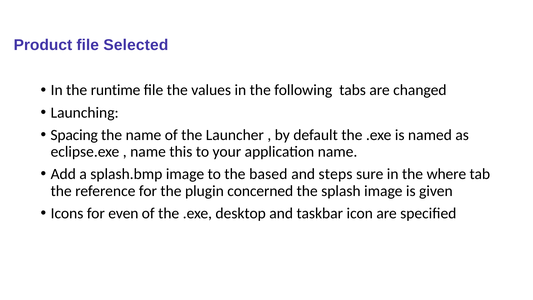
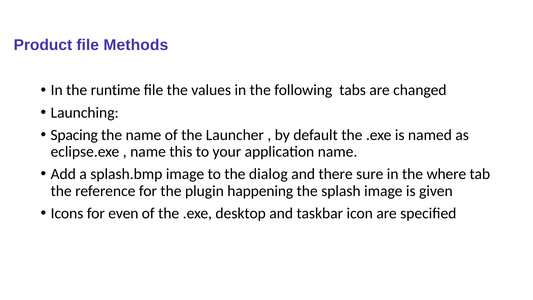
Selected: Selected -> Methods
based: based -> dialog
steps: steps -> there
concerned: concerned -> happening
